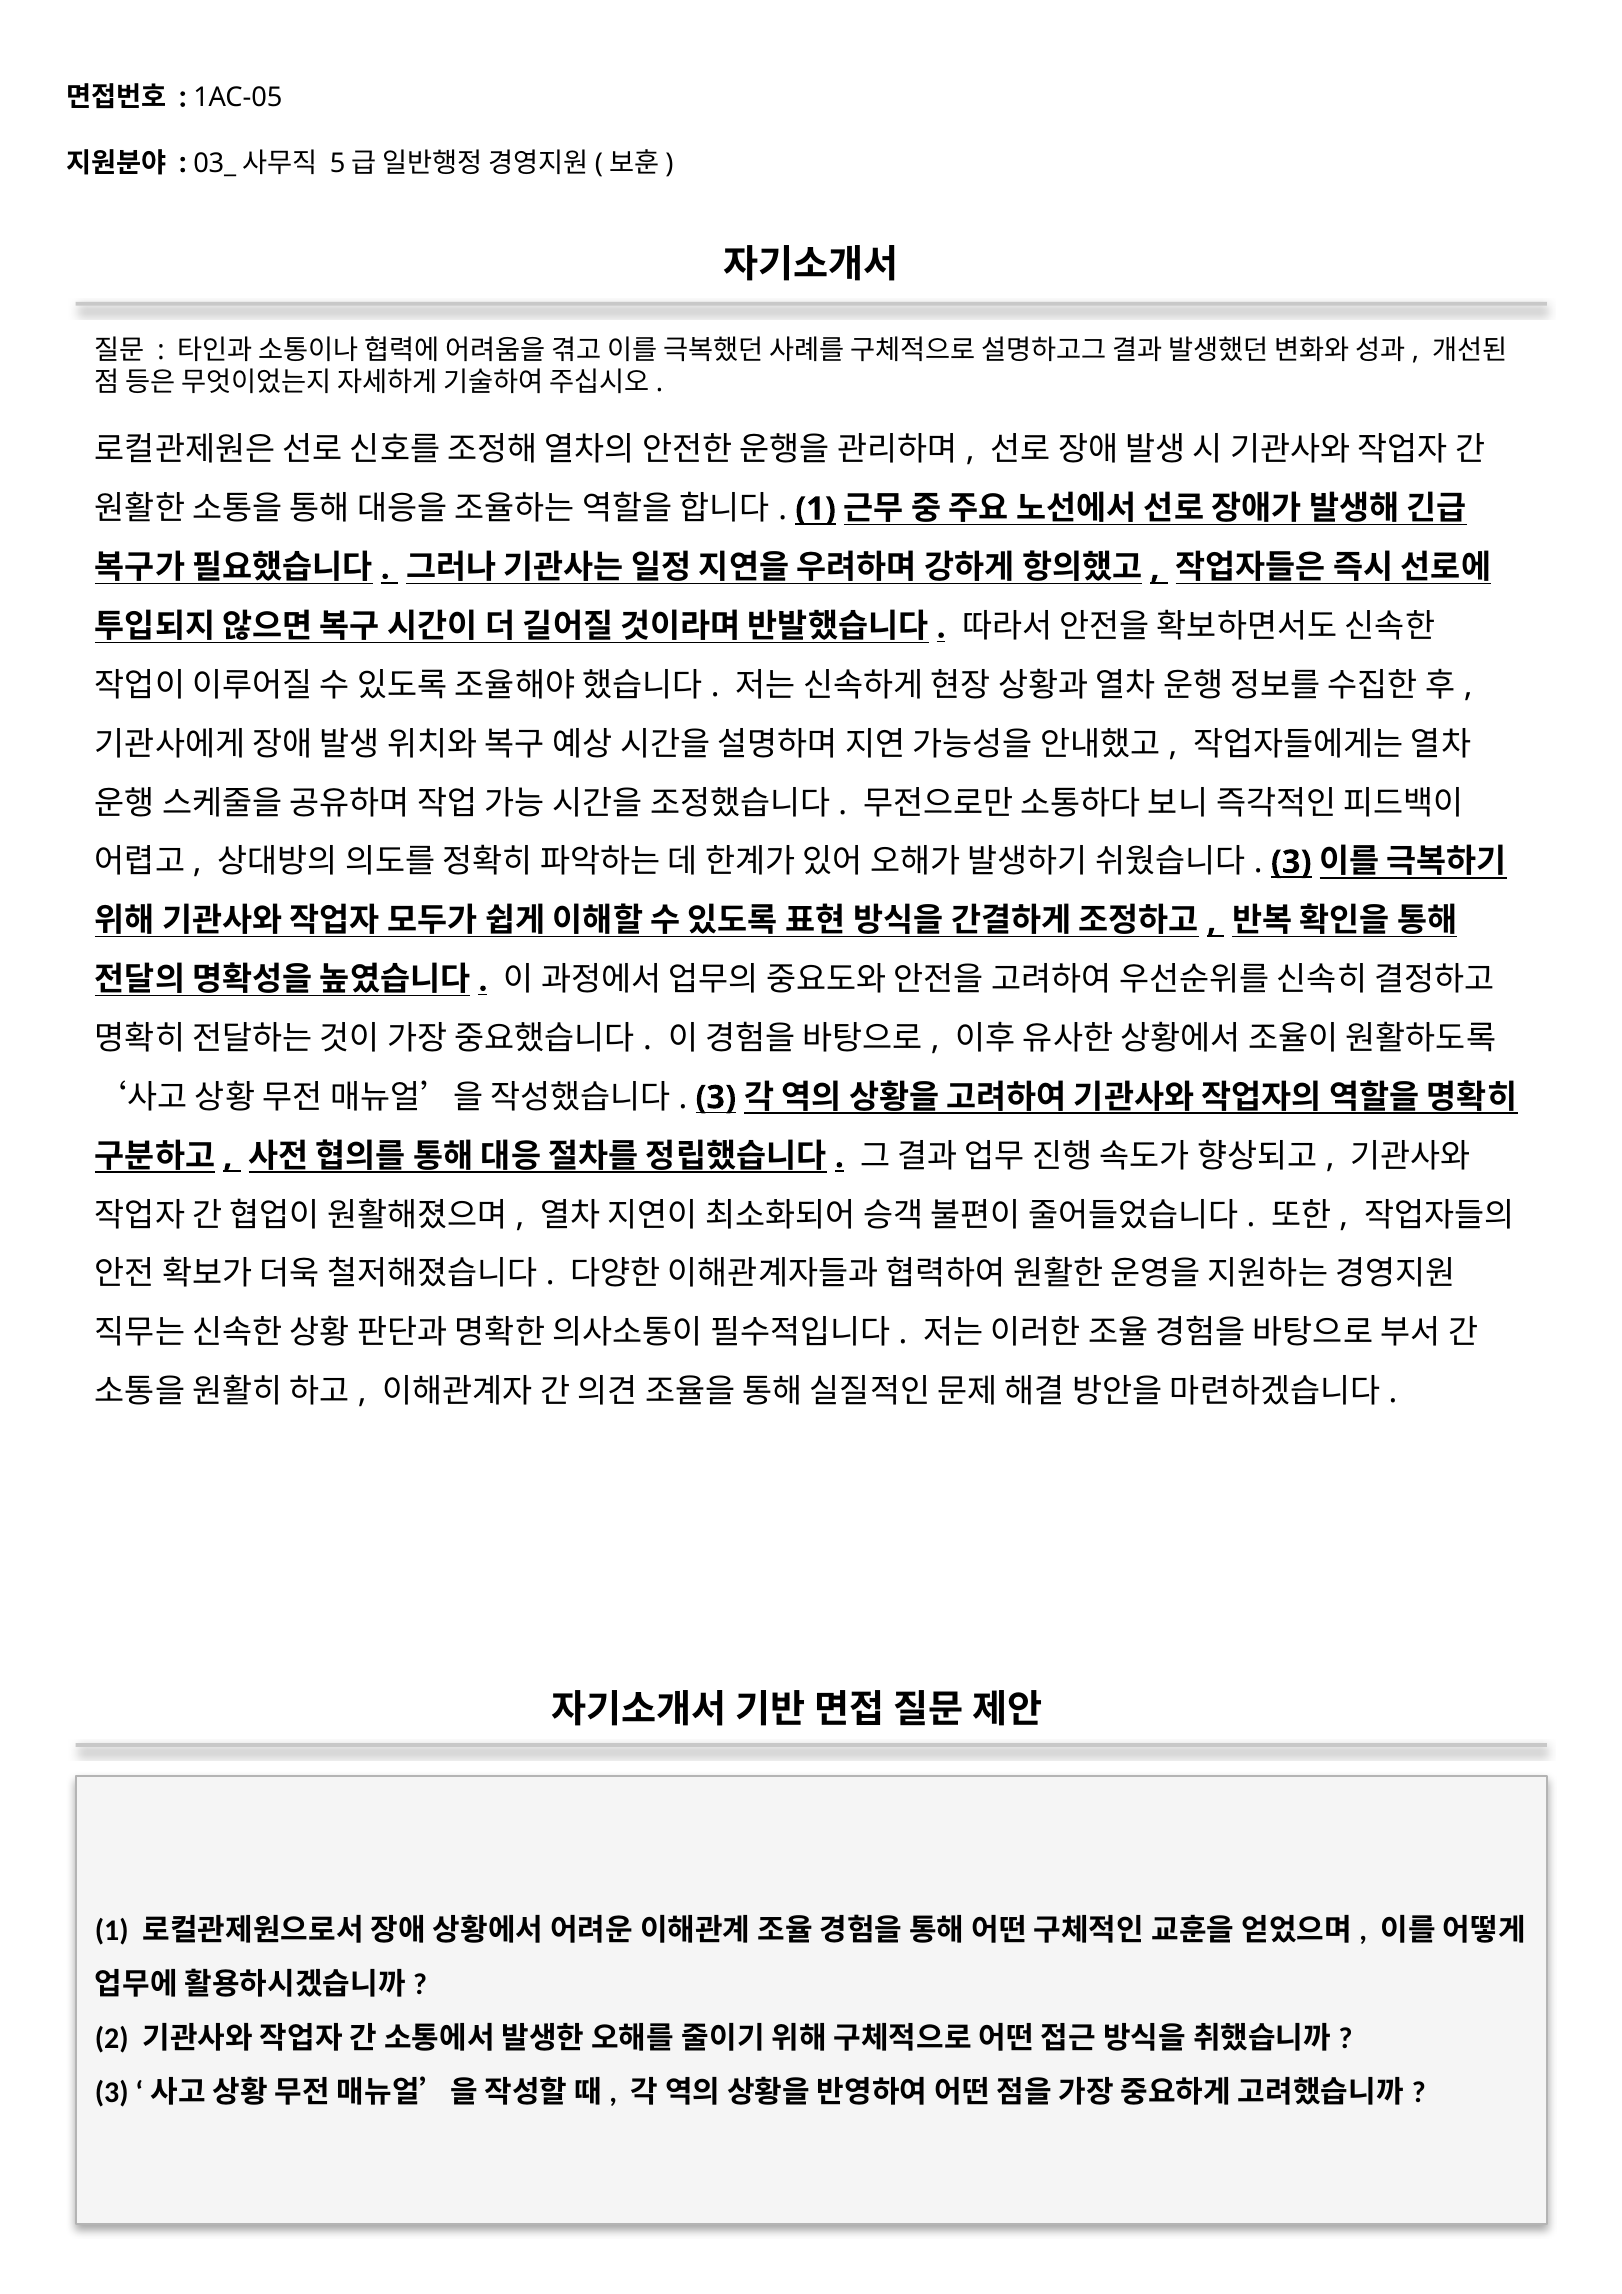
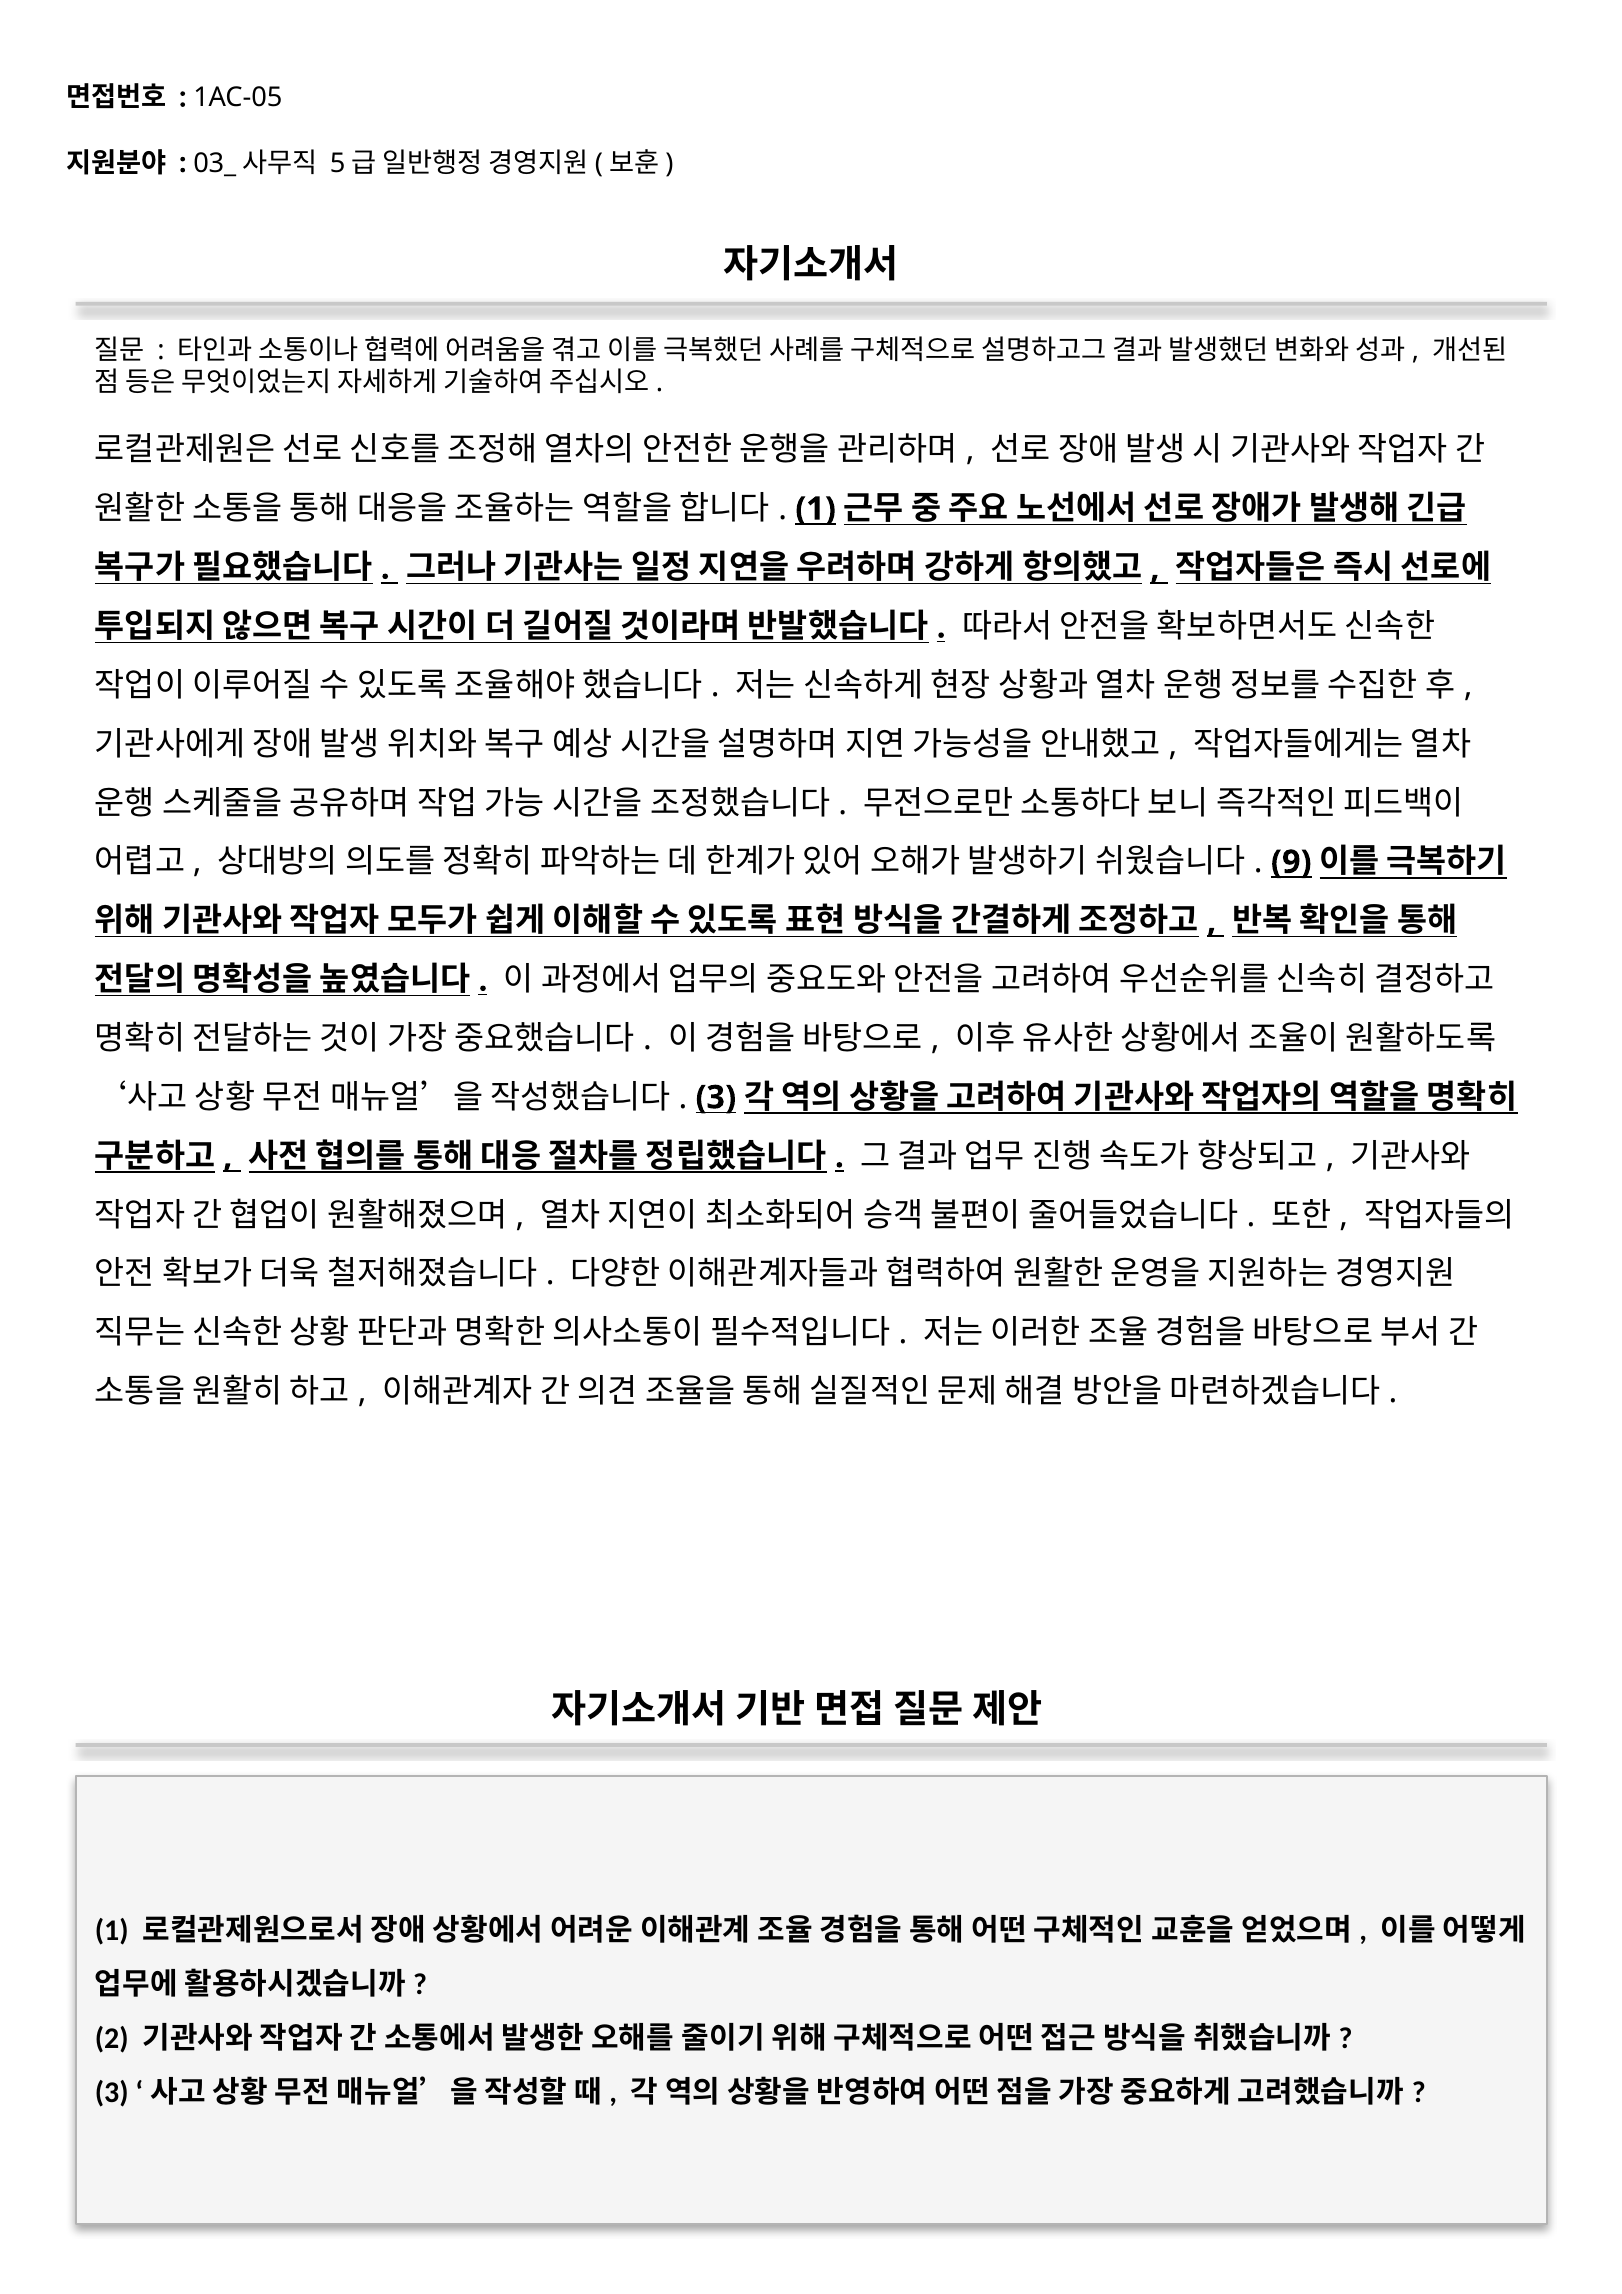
3 at (1291, 862): 3 -> 9
